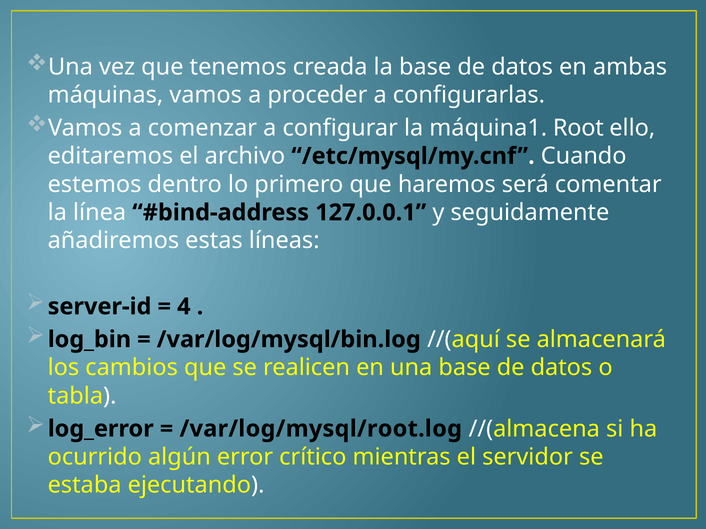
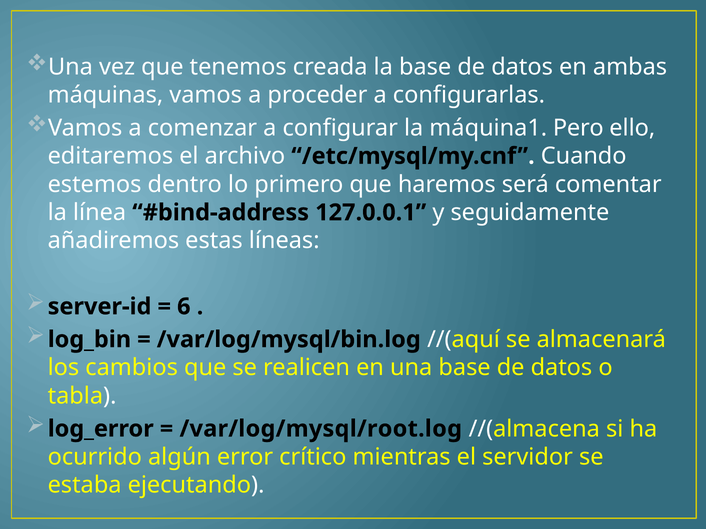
Root: Root -> Pero
4: 4 -> 6
